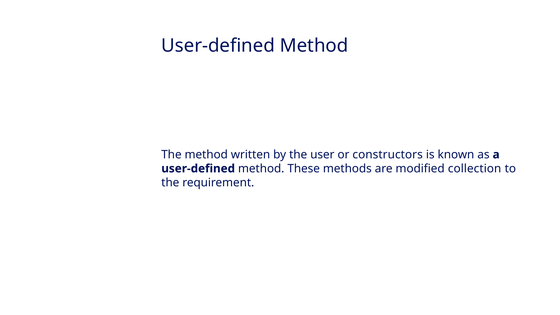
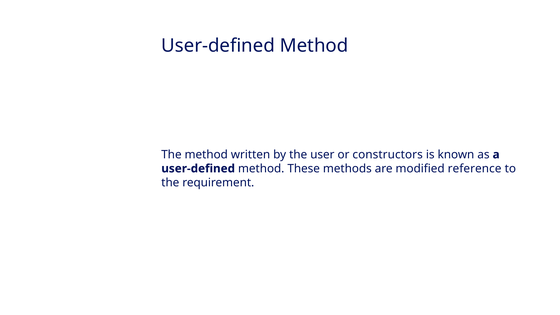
collection: collection -> reference
